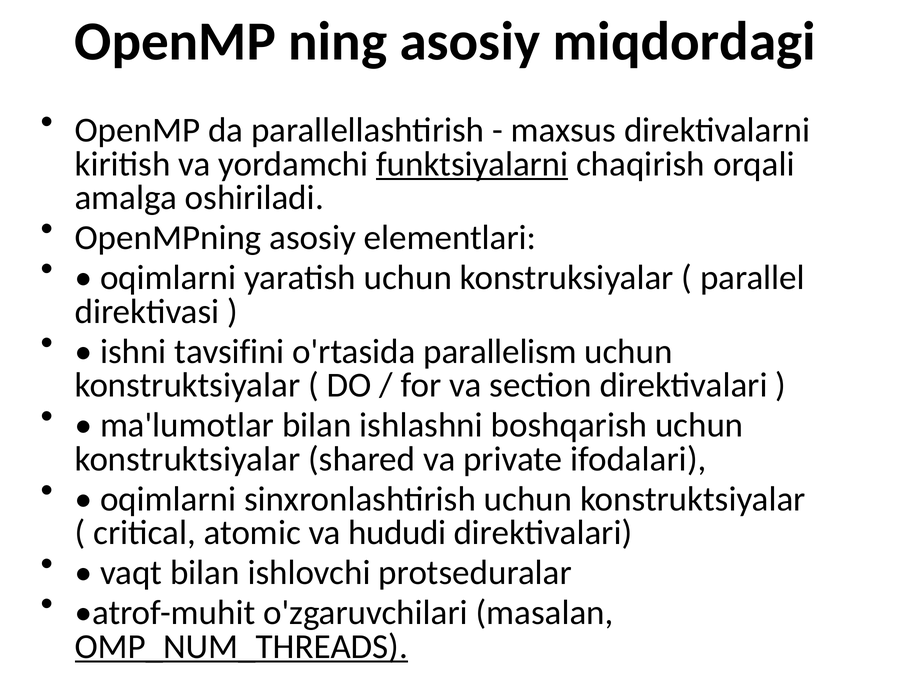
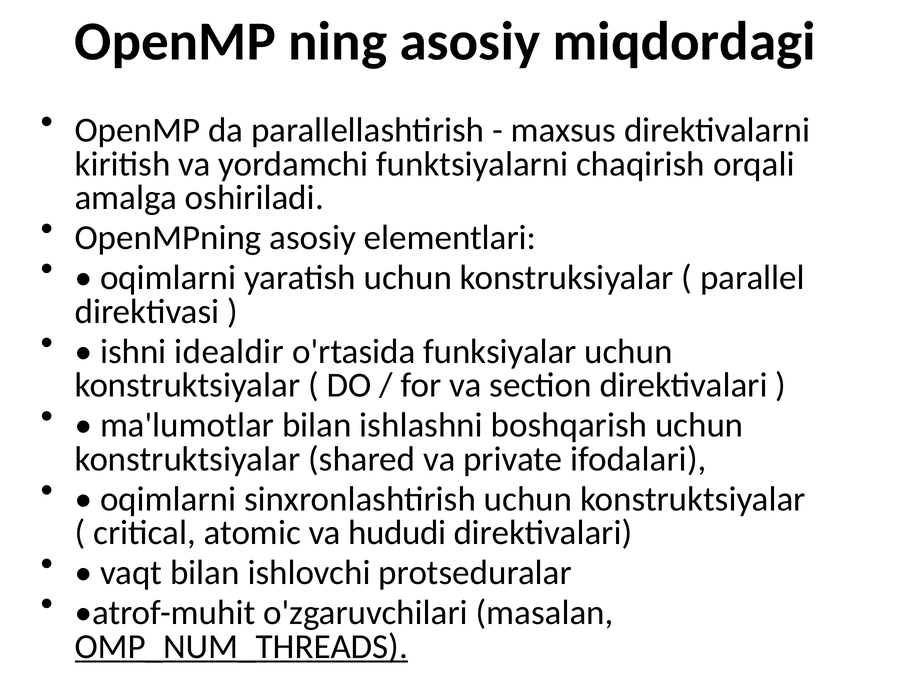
funktsiyalarni underline: present -> none
tavsifini: tavsifini -> idealdir
parallelism: parallelism -> funksiyalar
